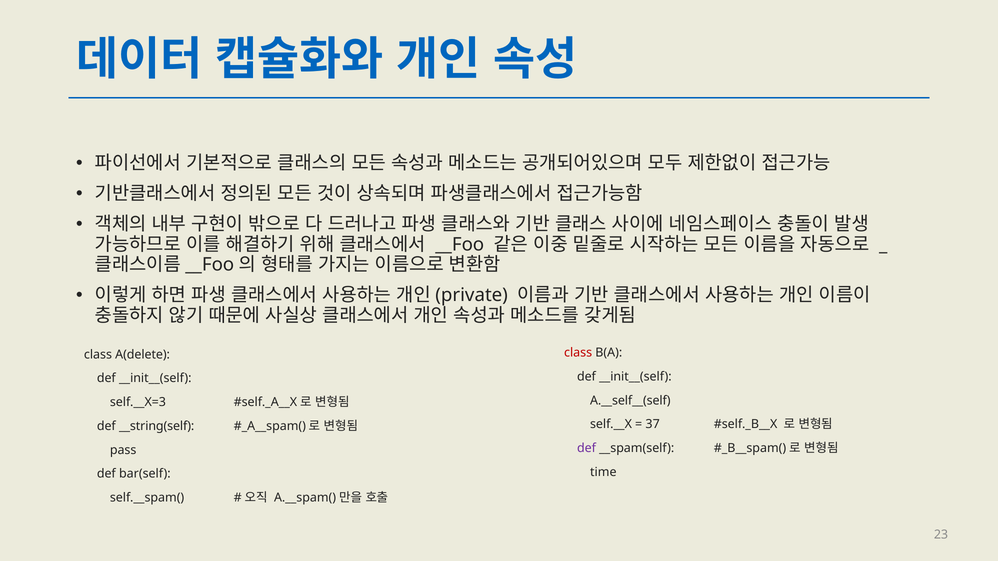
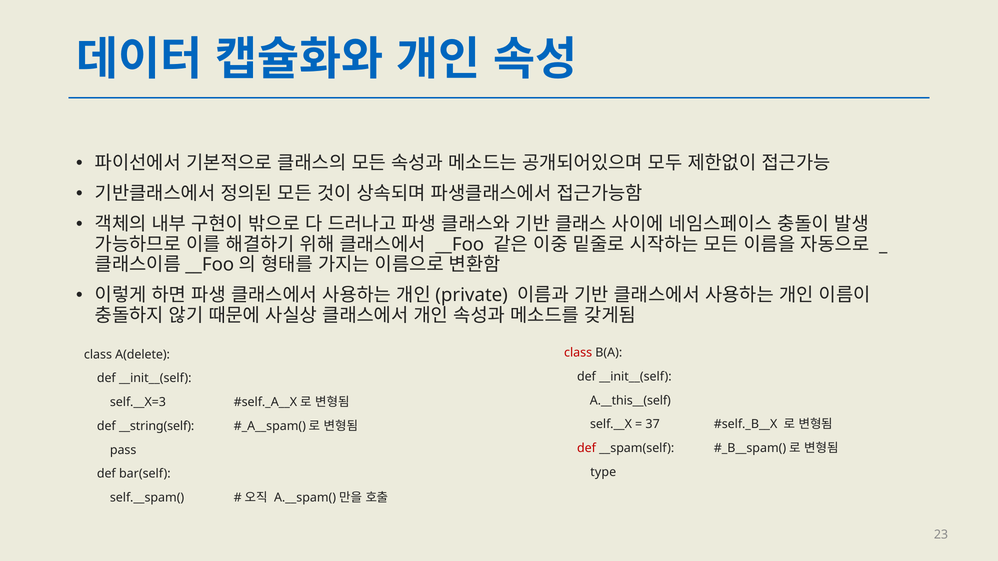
A.__self__(self: A.__self__(self -> A.__this__(self
def at (586, 448) colour: purple -> red
time: time -> type
